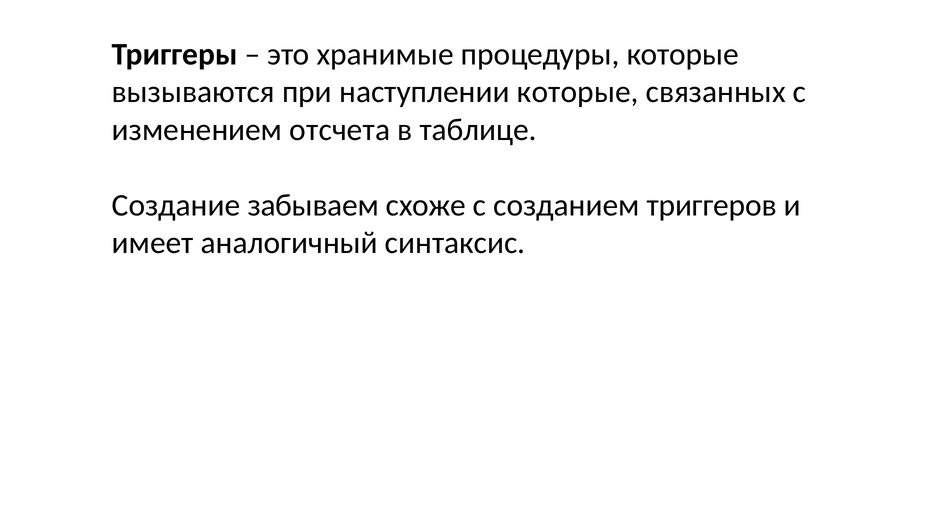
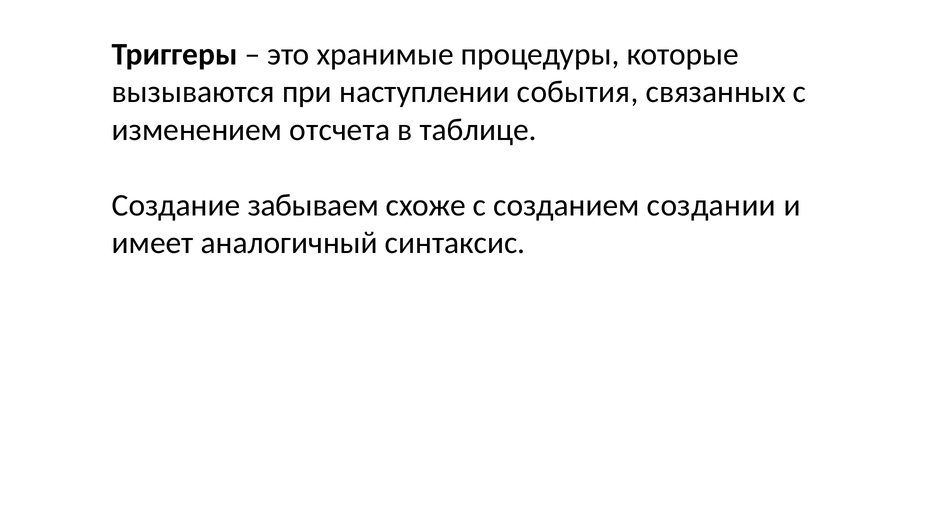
наступлении которые: которые -> события
триггеров: триггеров -> создании
